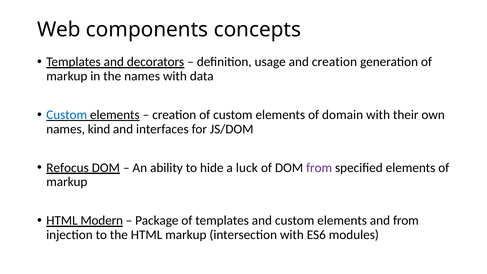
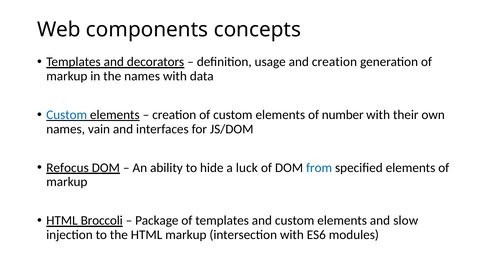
domain: domain -> number
kind: kind -> vain
from at (319, 168) colour: purple -> blue
Modern: Modern -> Broccoli
and from: from -> slow
